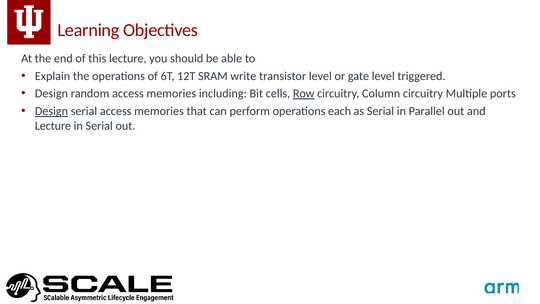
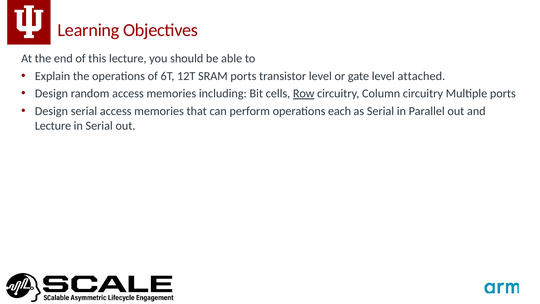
SRAM write: write -> ports
triggered: triggered -> attached
Design at (51, 111) underline: present -> none
